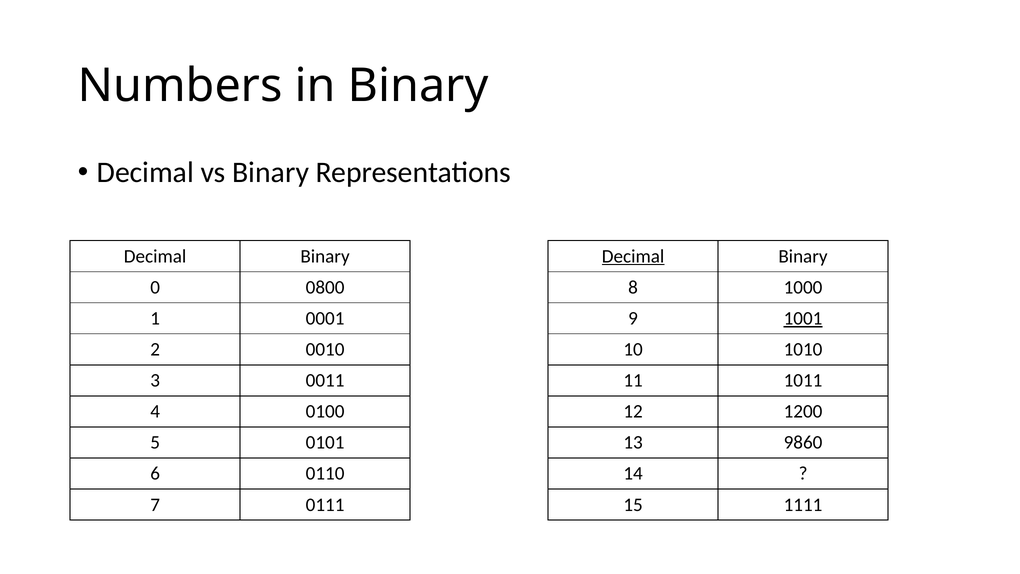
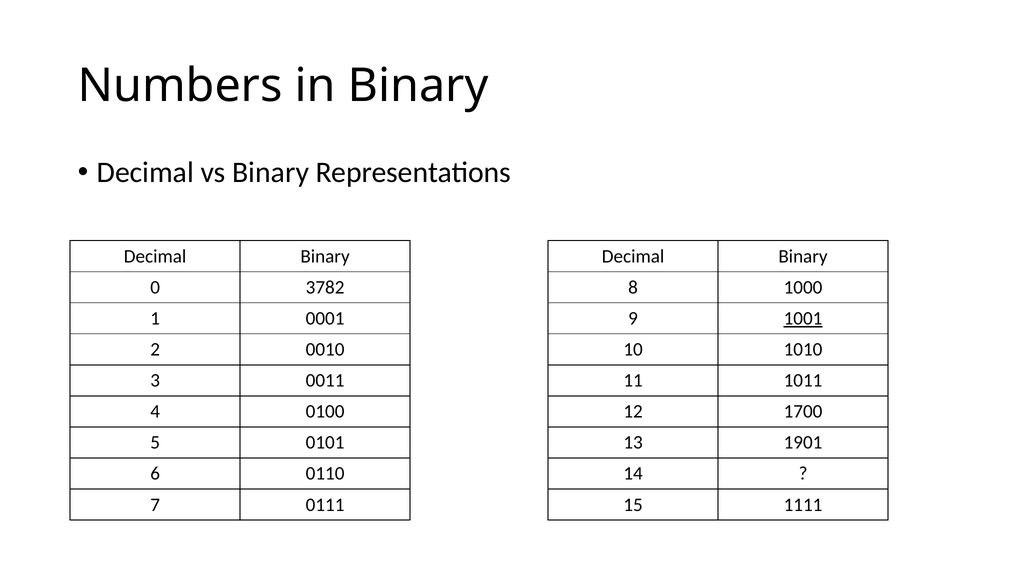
Decimal at (633, 256) underline: present -> none
0800: 0800 -> 3782
1200: 1200 -> 1700
9860: 9860 -> 1901
